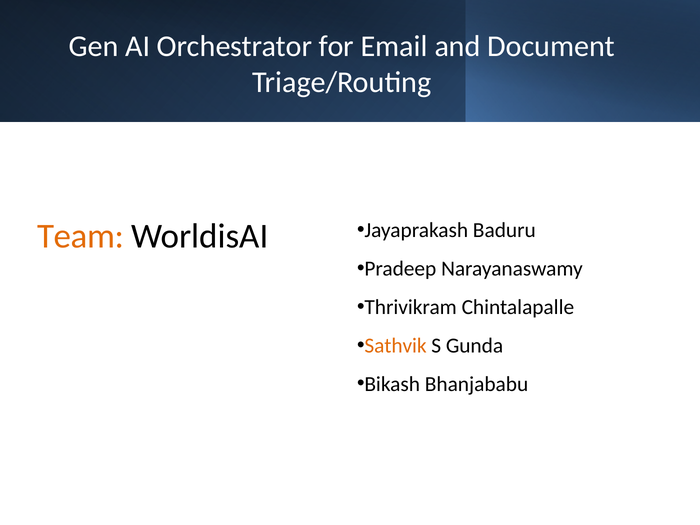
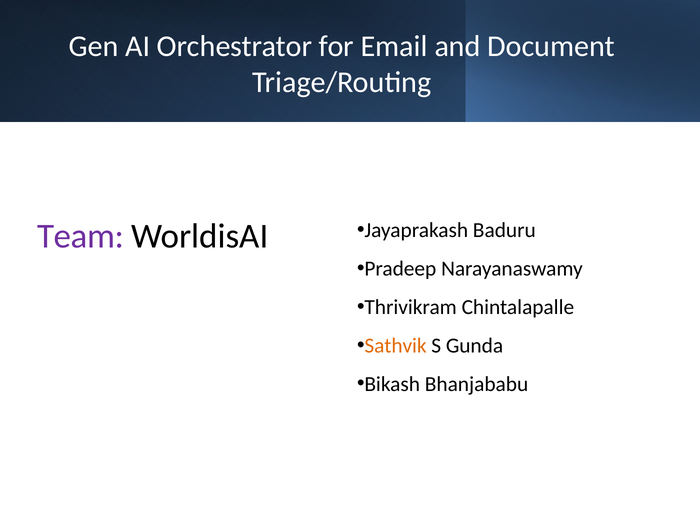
Team colour: orange -> purple
